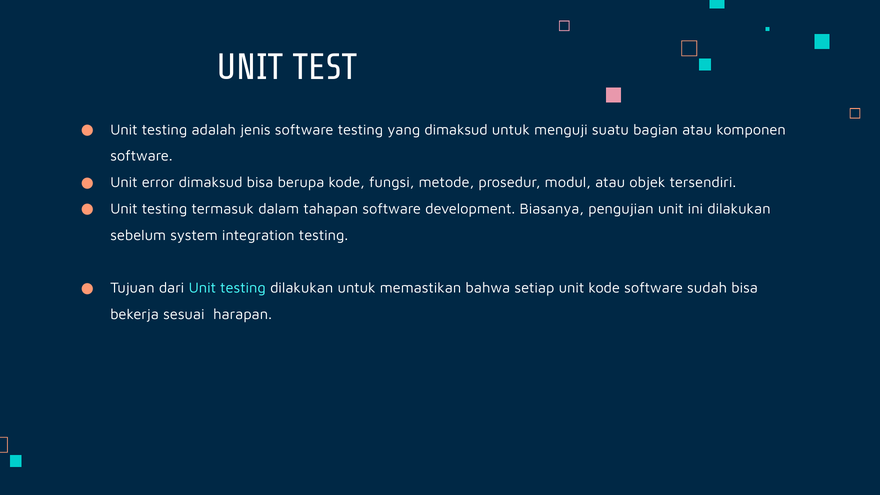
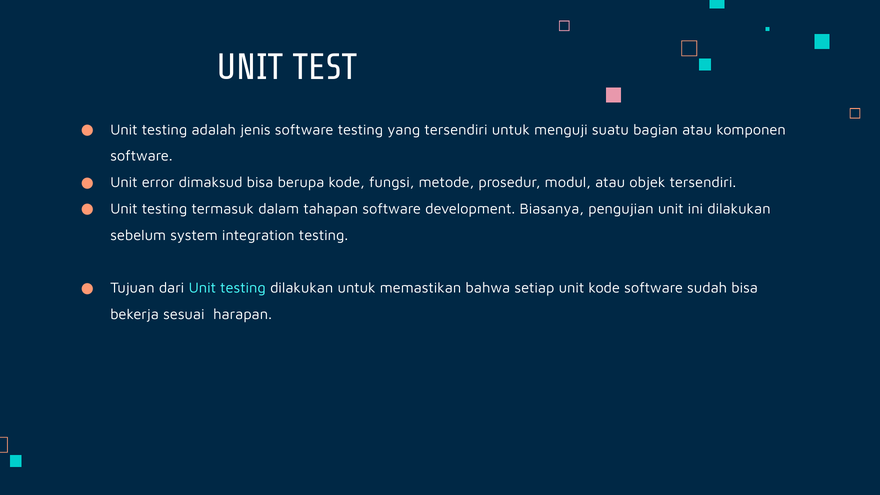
yang dimaksud: dimaksud -> tersendiri
